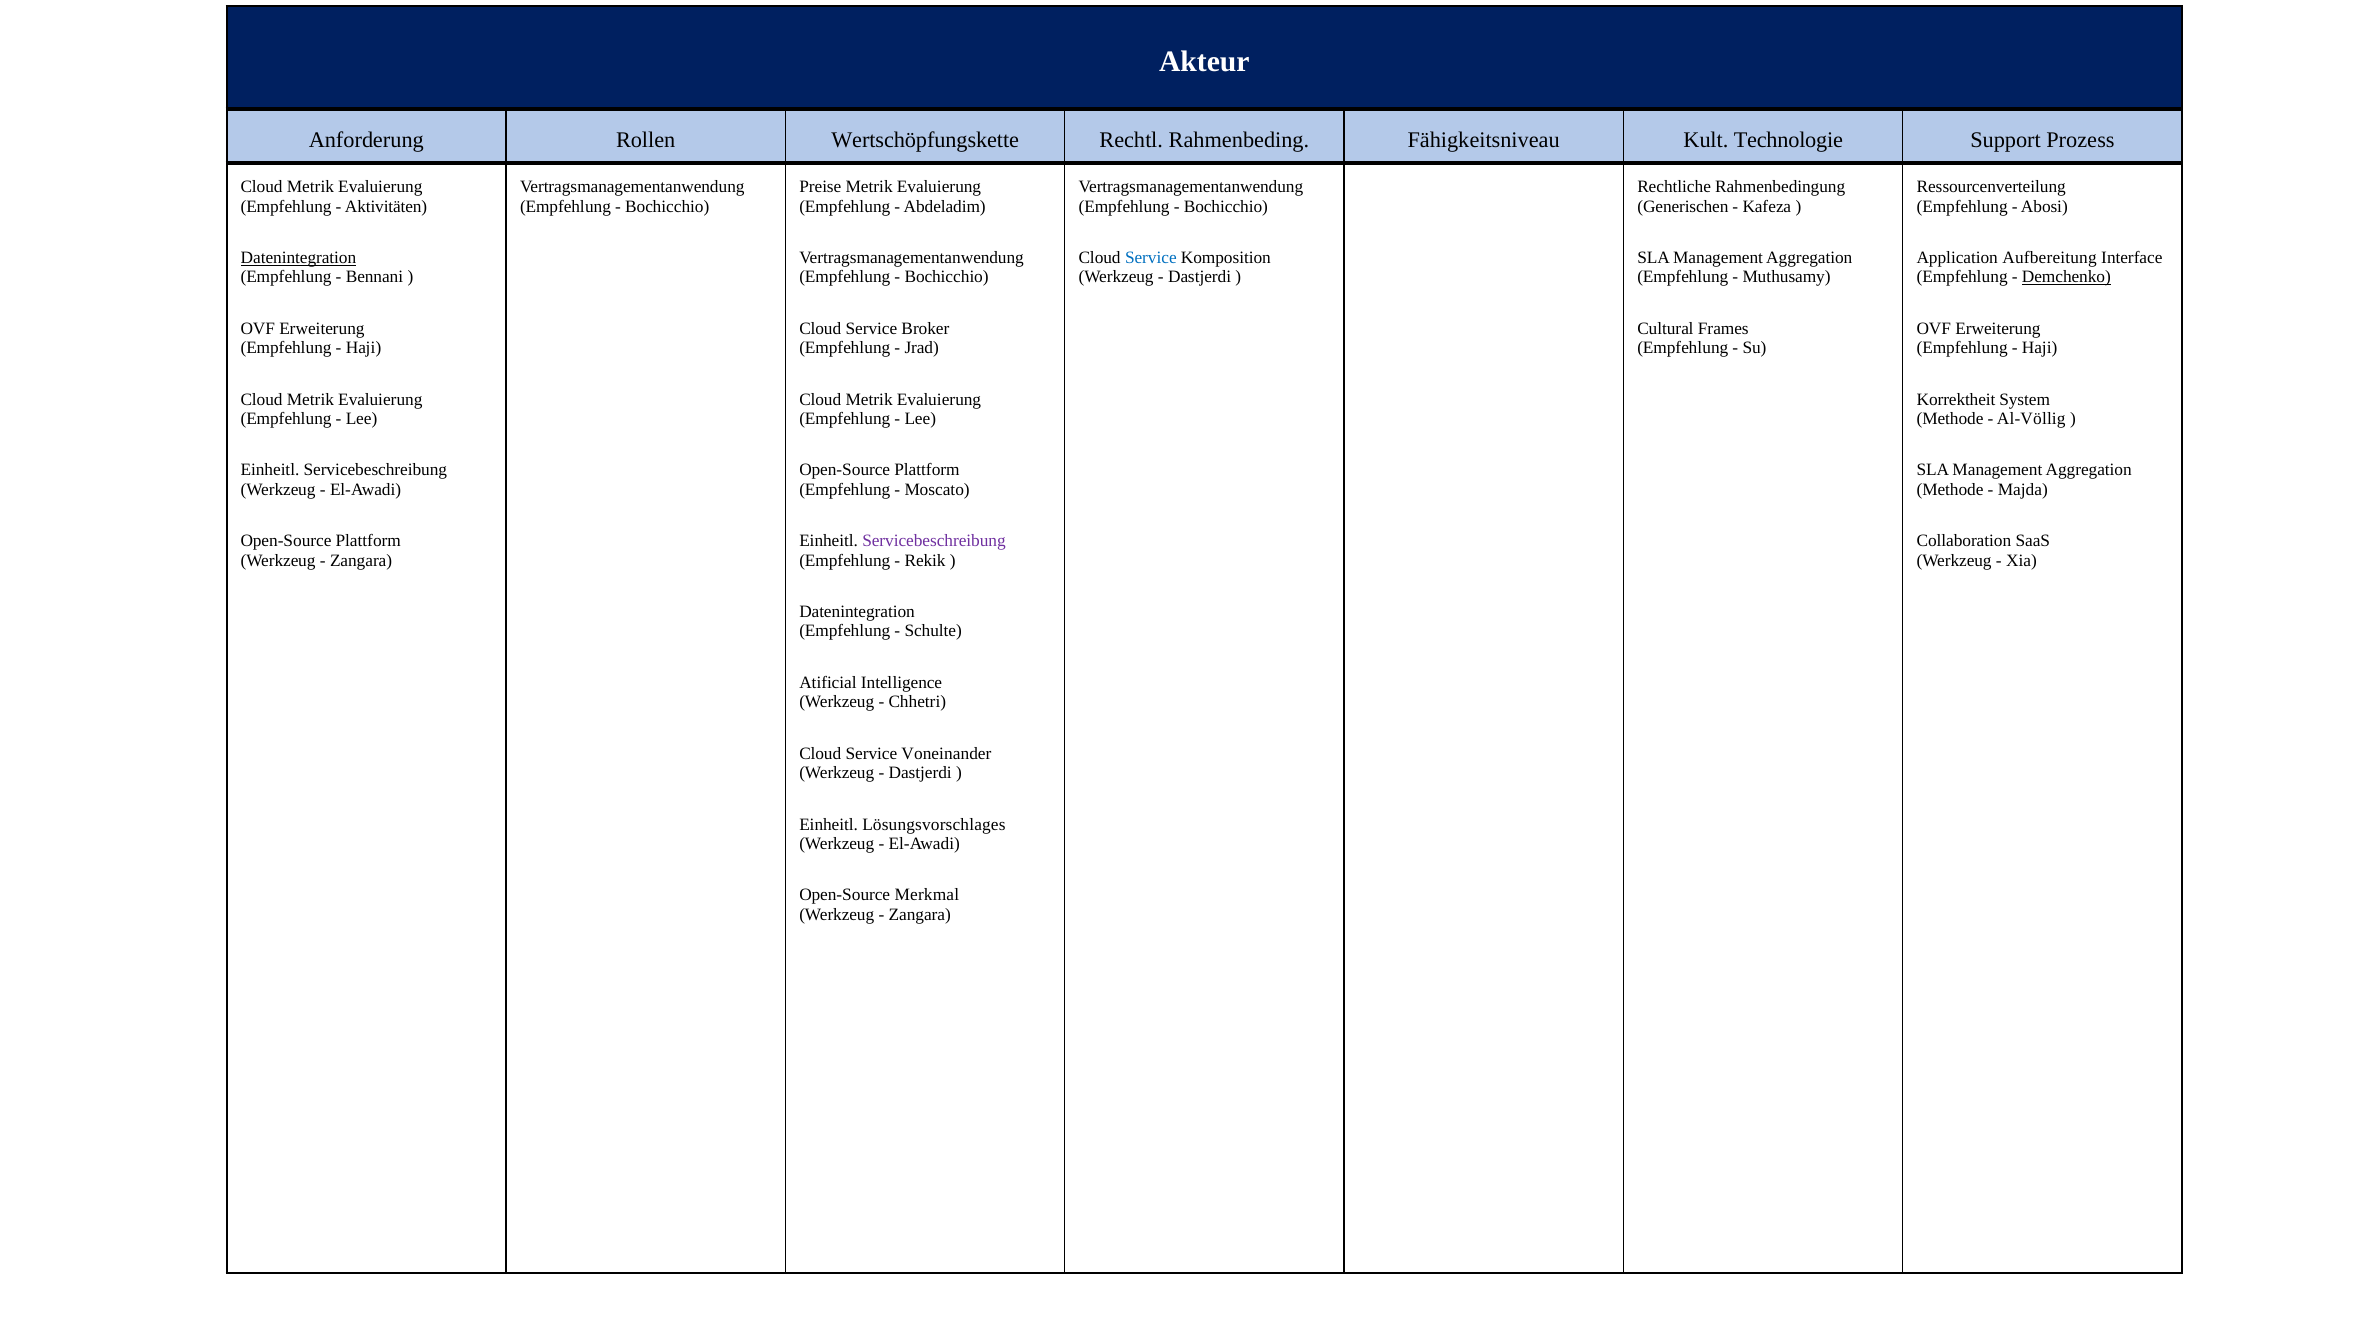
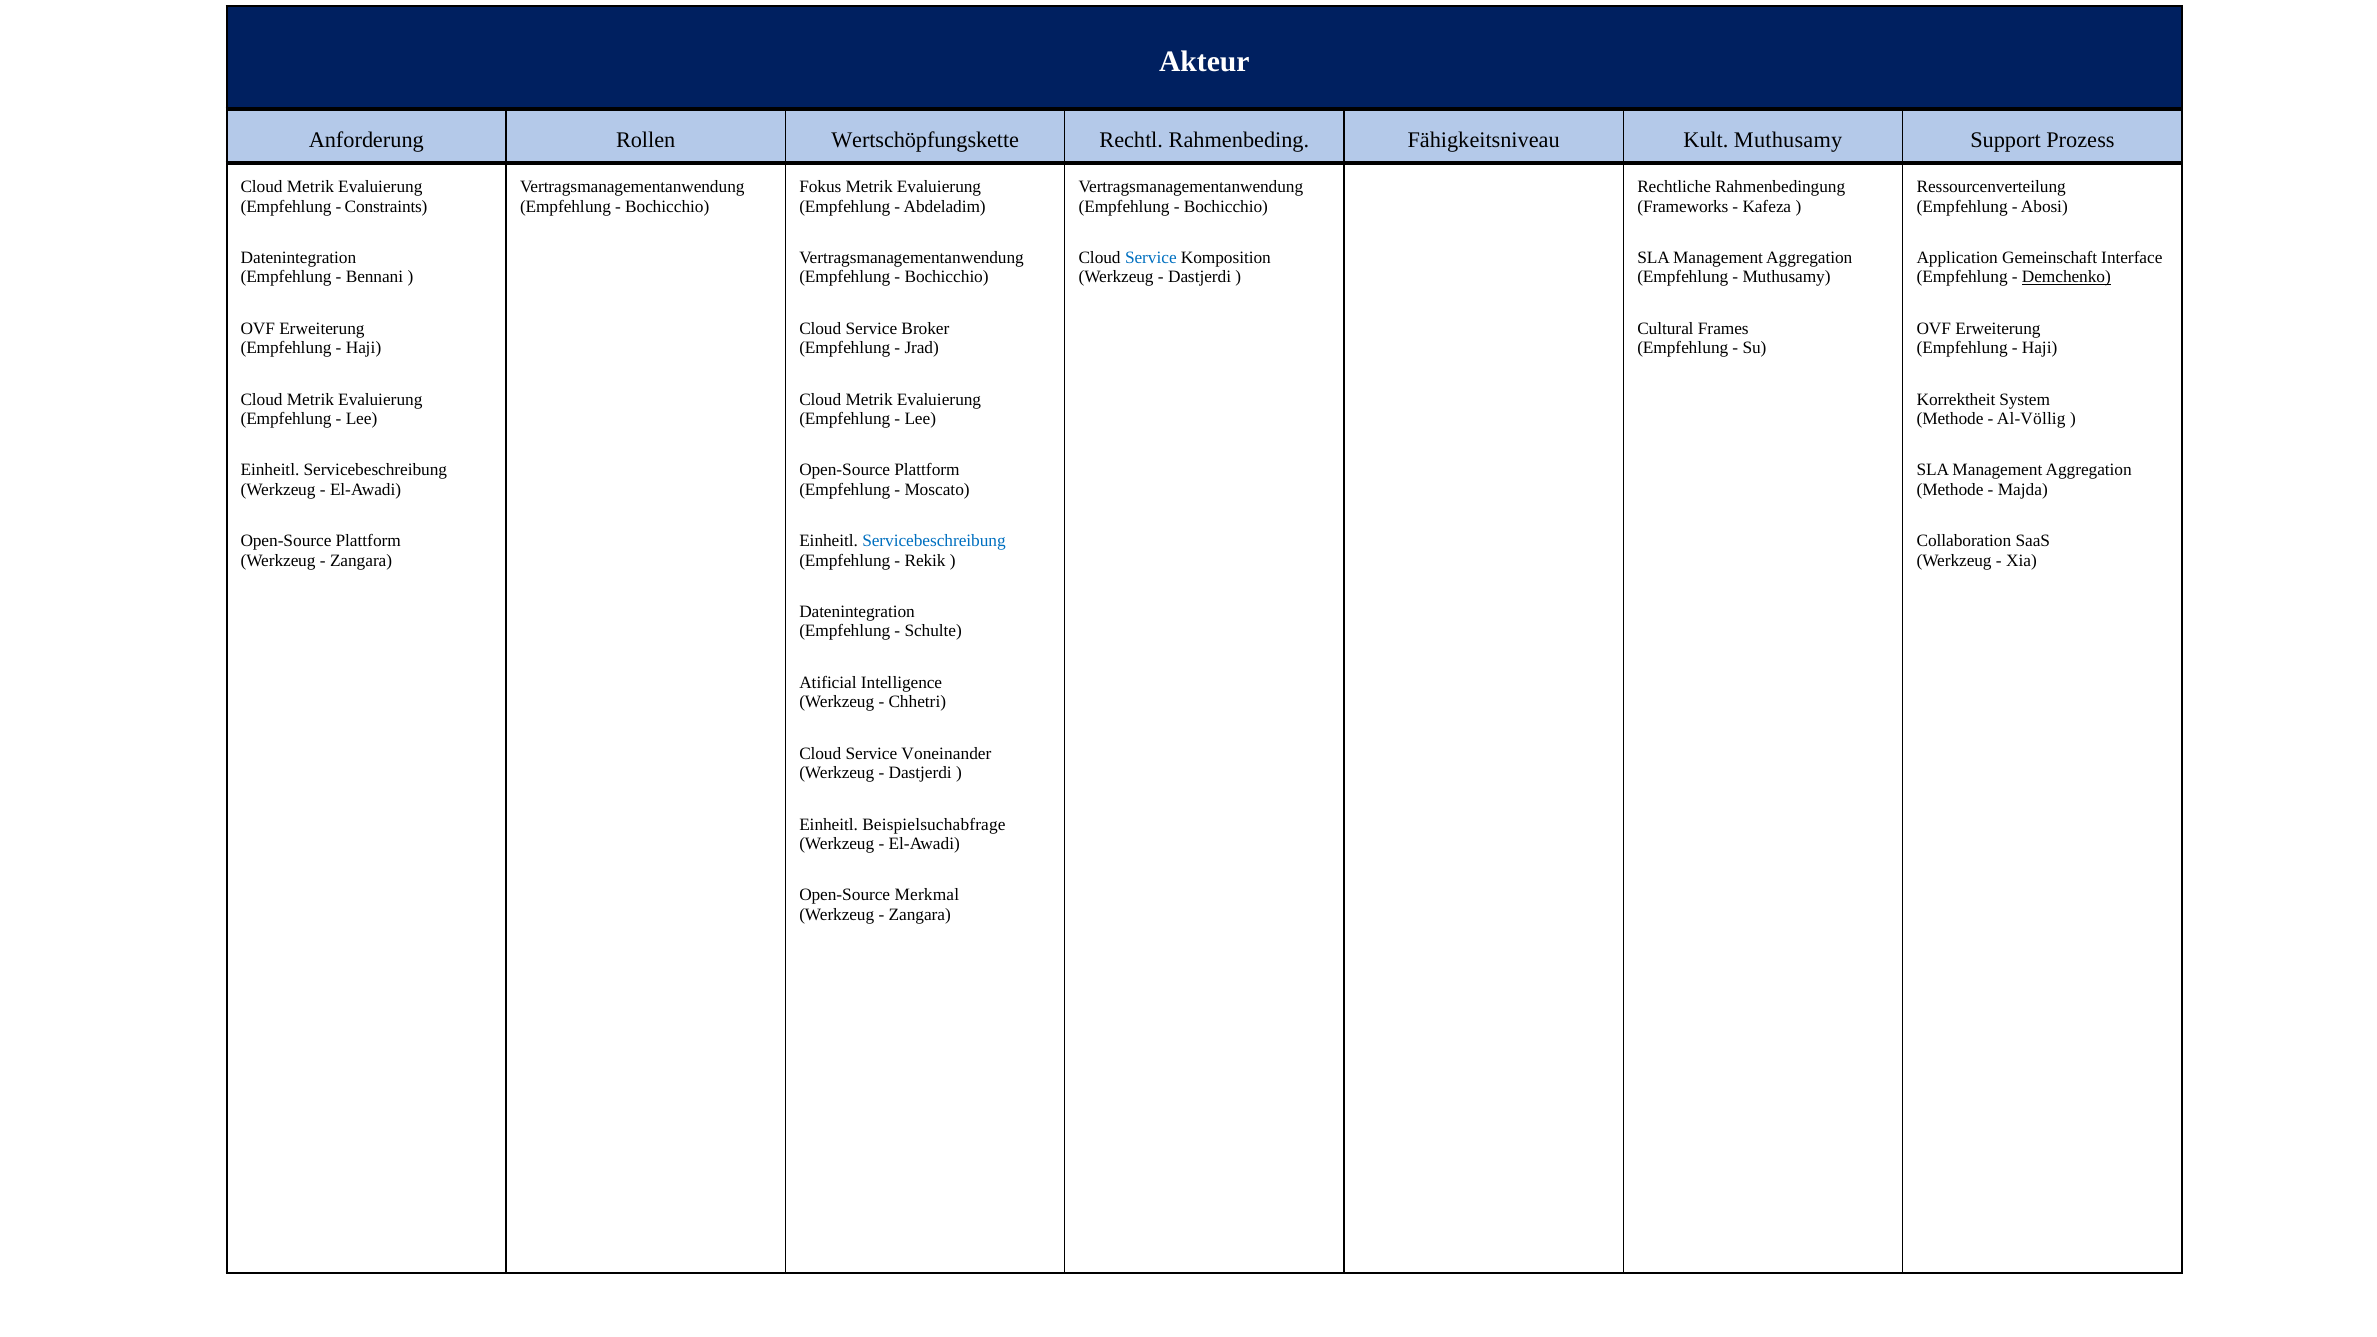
Kult Technologie: Technologie -> Muthusamy
Preise: Preise -> Fokus
Aktivitäten: Aktivitäten -> Constraints
Generischen: Generischen -> Frameworks
Datenintegration at (298, 258) underline: present -> none
Aufbereitung: Aufbereitung -> Gemeinschaft
Servicebeschreibung at (934, 541) colour: purple -> blue
Lösungsvorschlages: Lösungsvorschlages -> Beispielsuchabfrage
